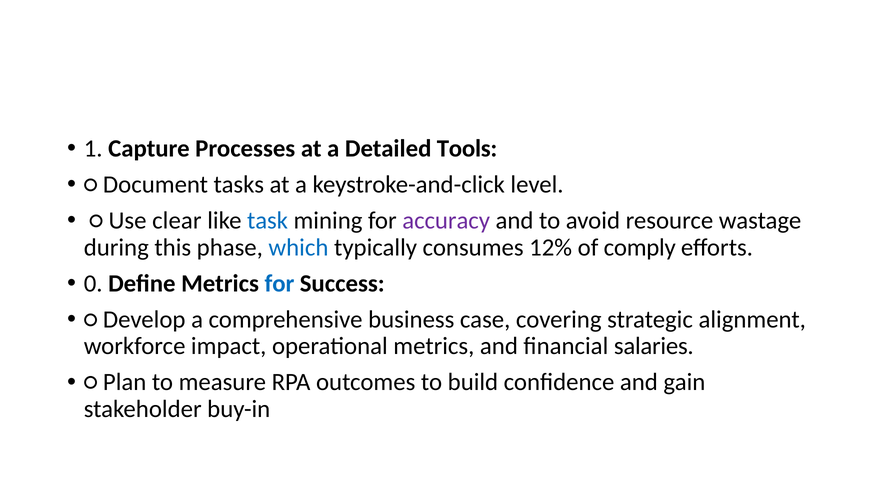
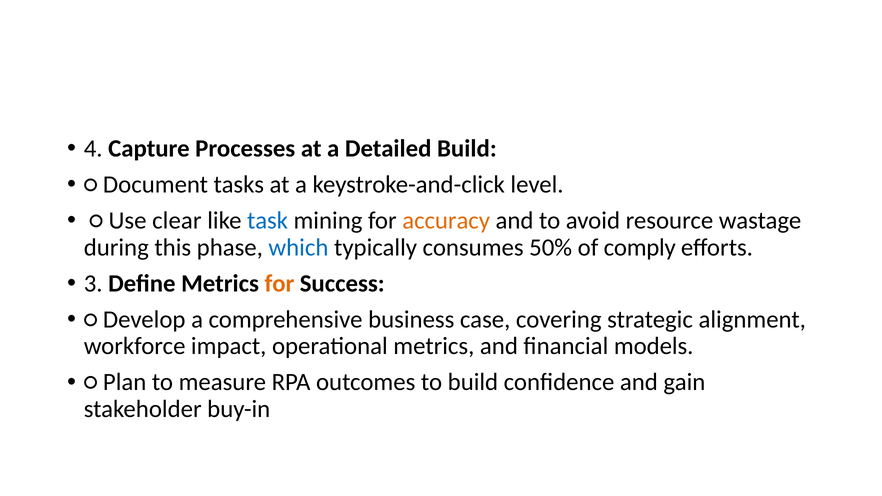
1: 1 -> 4
Detailed Tools: Tools -> Build
accuracy colour: purple -> orange
12%: 12% -> 50%
0: 0 -> 3
for at (279, 284) colour: blue -> orange
salaries: salaries -> models
